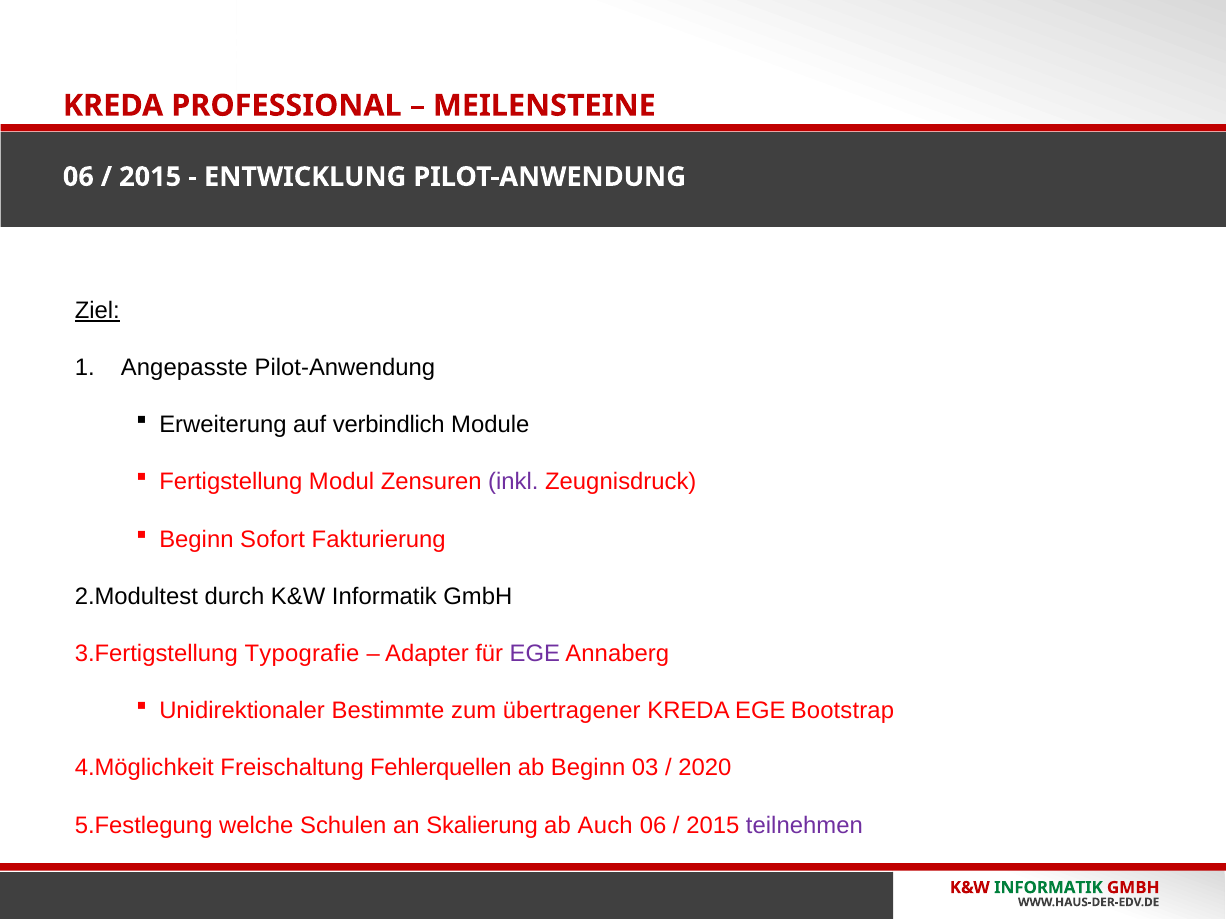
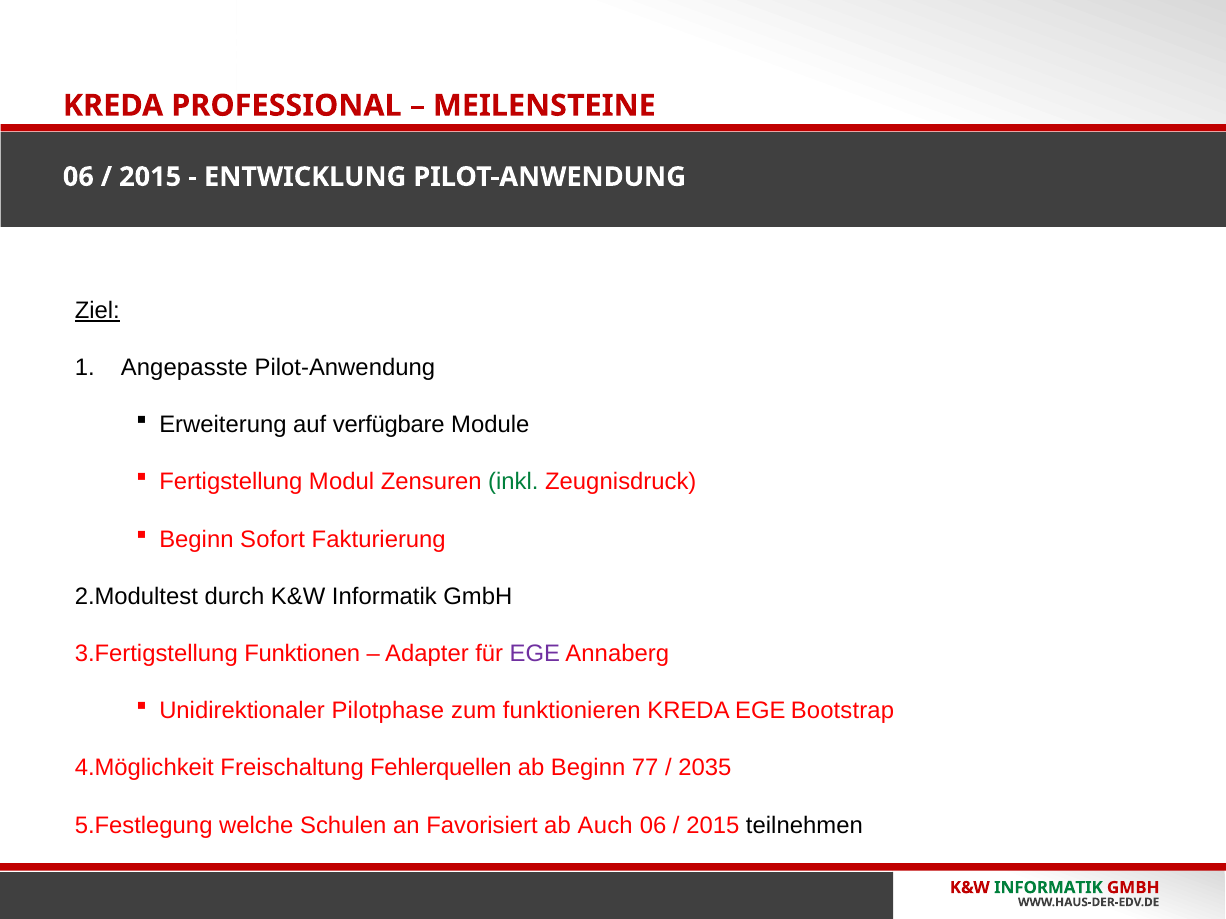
verbindlich: verbindlich -> verfügbare
inkl colour: purple -> green
Typografie: Typografie -> Funktionen
Bestimmte: Bestimmte -> Pilotphase
übertragener: übertragener -> funktionieren
03: 03 -> 77
2020: 2020 -> 2035
Skalierung: Skalierung -> Favorisiert
teilnehmen colour: purple -> black
